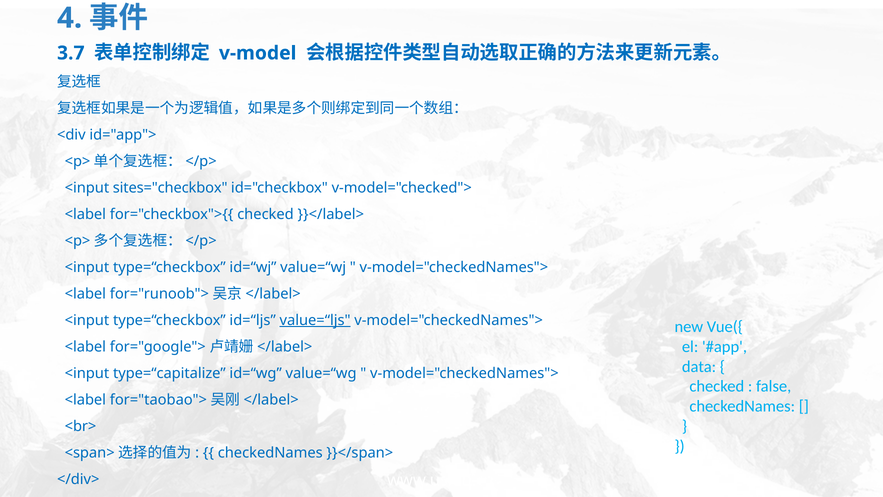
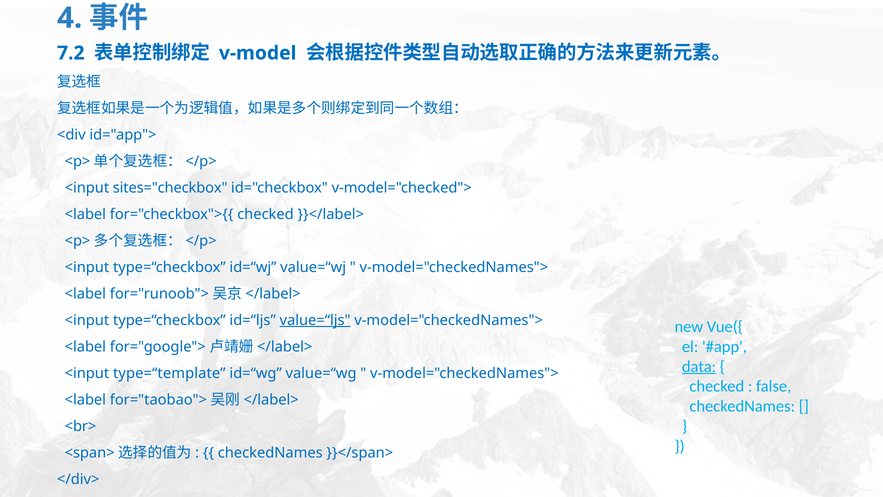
3.7: 3.7 -> 7.2
data underline: none -> present
type=“capitalize: type=“capitalize -> type=“template
